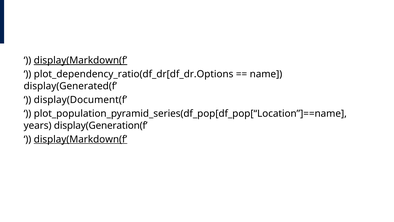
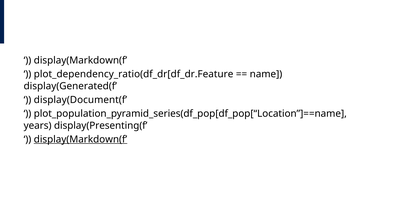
display(Markdown(f at (80, 60) underline: present -> none
plot_dependency_ratio(df_dr[df_dr.Options: plot_dependency_ratio(df_dr[df_dr.Options -> plot_dependency_ratio(df_dr[df_dr.Feature
display(Generation(f: display(Generation(f -> display(Presenting(f
